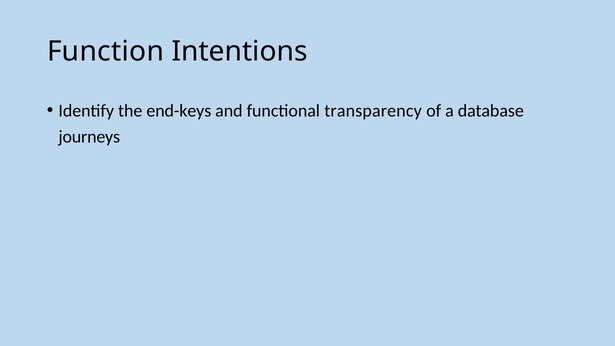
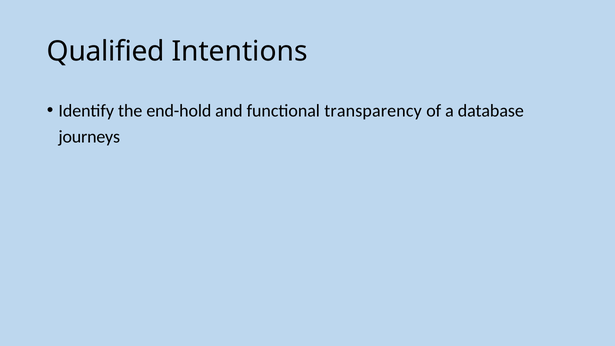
Function: Function -> Qualified
end-keys: end-keys -> end-hold
